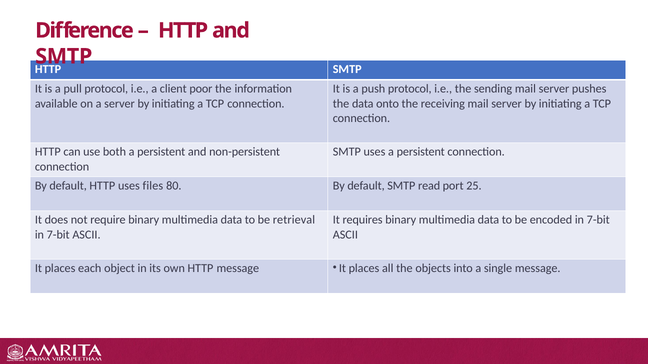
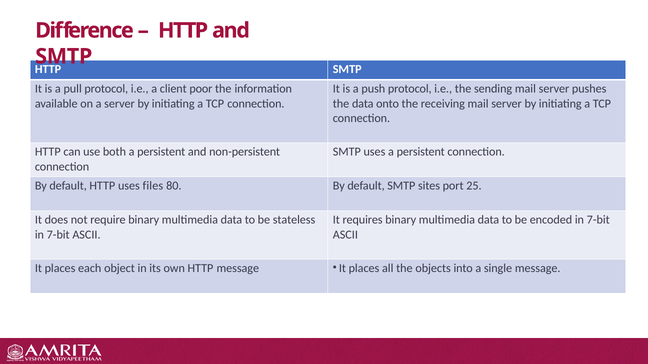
read: read -> sites
retrieval: retrieval -> stateless
